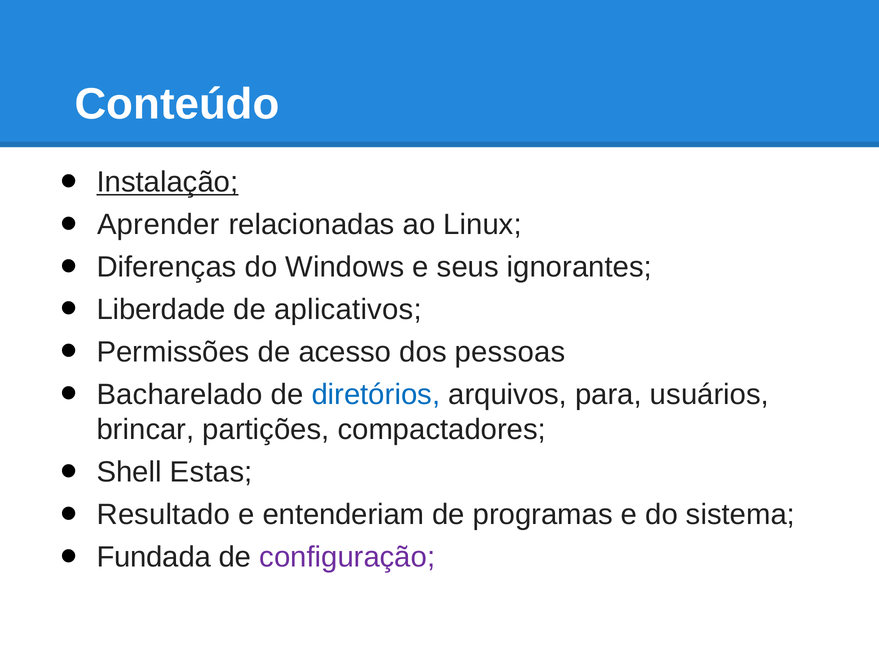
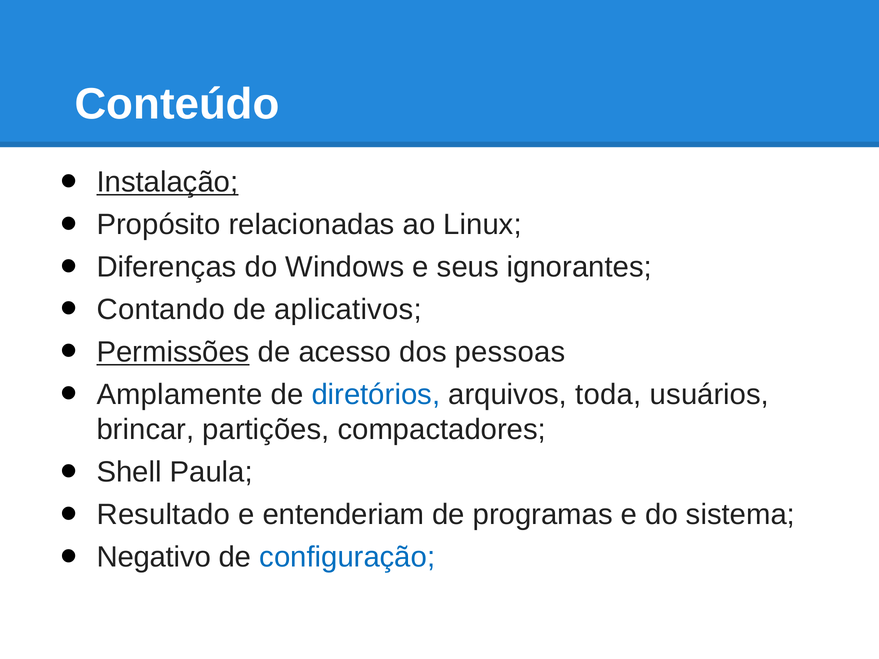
Aprender: Aprender -> Propósito
Liberdade: Liberdade -> Contando
Permissões underline: none -> present
Bacharelado: Bacharelado -> Amplamente
para: para -> toda
Estas: Estas -> Paula
Fundada: Fundada -> Negativo
configuração colour: purple -> blue
